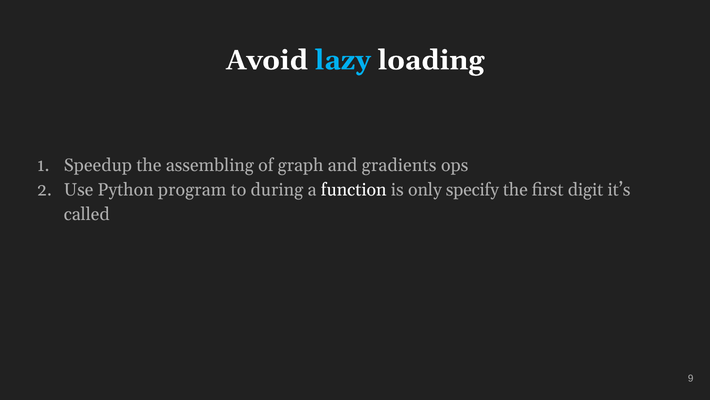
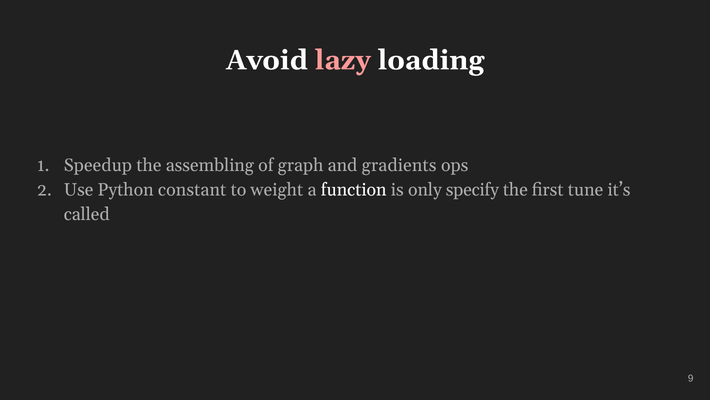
lazy colour: light blue -> pink
program: program -> constant
during: during -> weight
digit: digit -> tune
